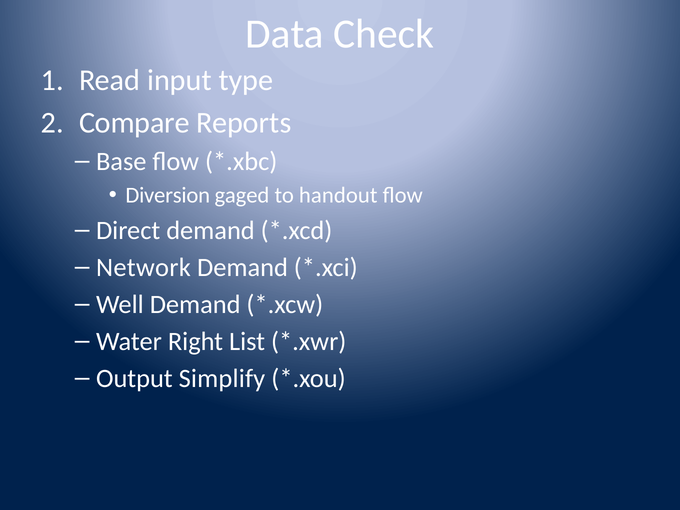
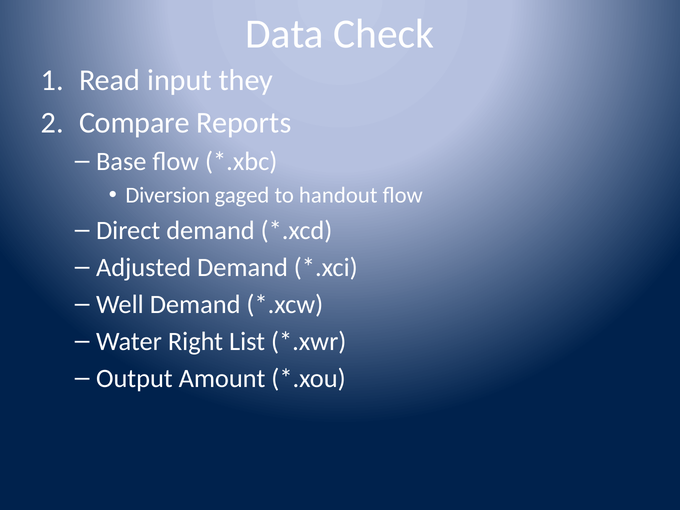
type: type -> they
Network: Network -> Adjusted
Simplify: Simplify -> Amount
